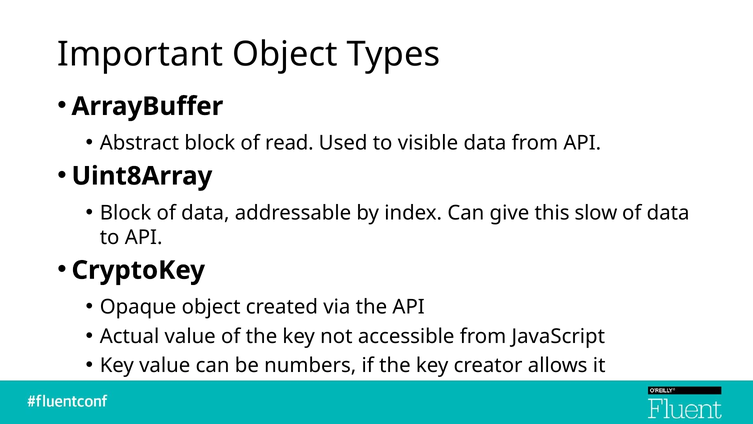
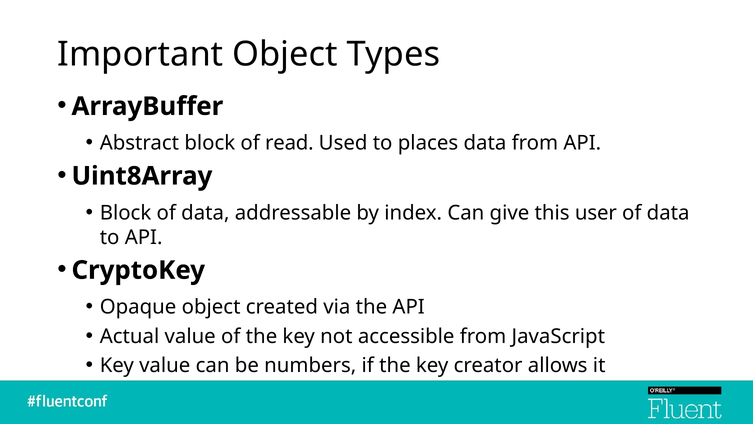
visible: visible -> places
slow: slow -> user
